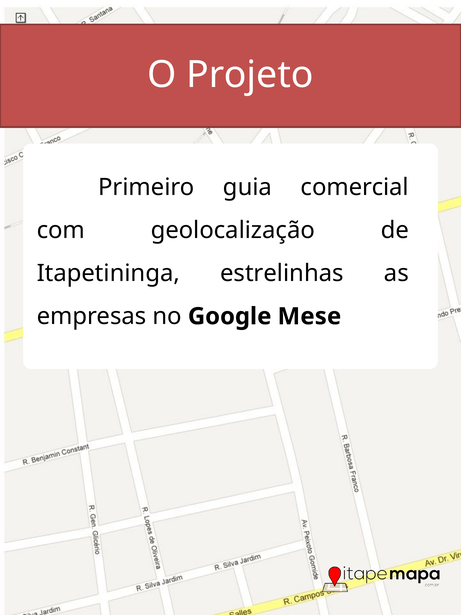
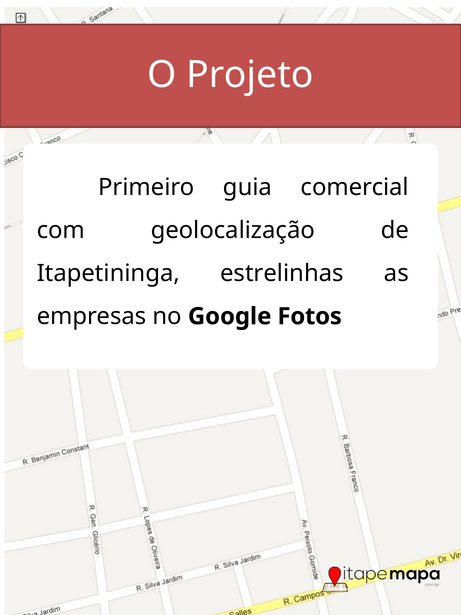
Mese: Mese -> Fotos
